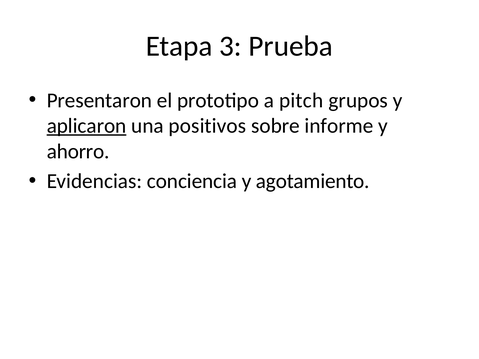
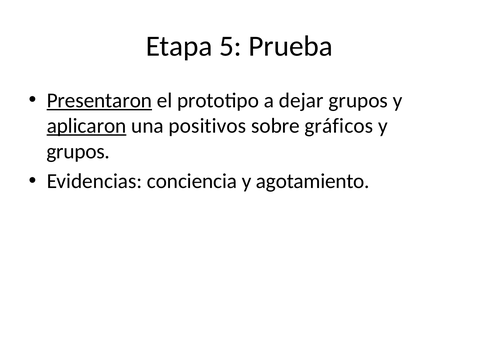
3: 3 -> 5
Presentaron underline: none -> present
pitch: pitch -> dejar
informe: informe -> gráficos
ahorro at (78, 152): ahorro -> grupos
